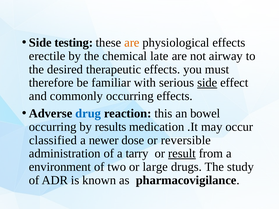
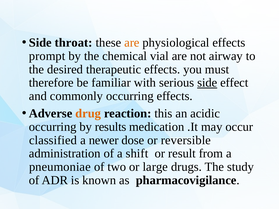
testing: testing -> throat
erectile: erectile -> prompt
late: late -> vial
drug colour: blue -> orange
bowel: bowel -> acidic
tarry: tarry -> shift
result underline: present -> none
environment: environment -> pneumoniae
